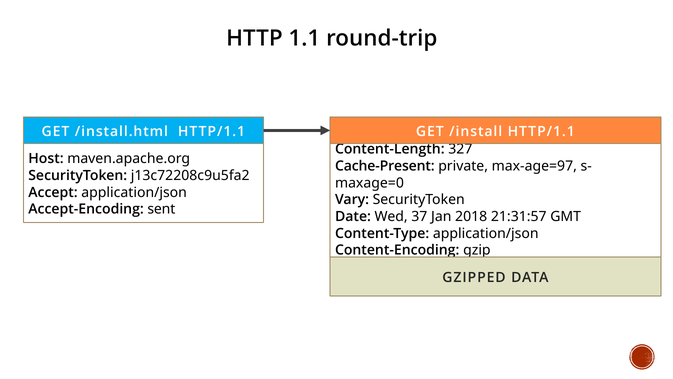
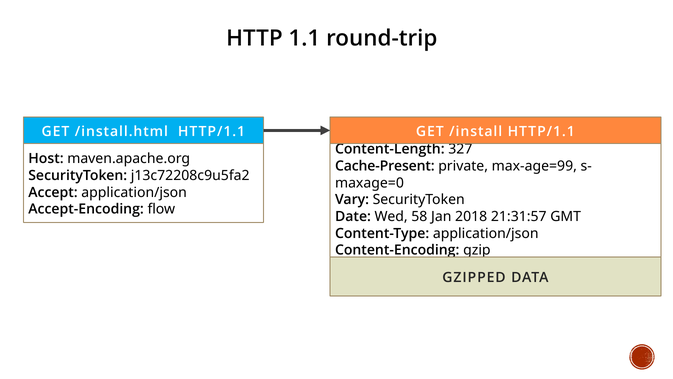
max-age=97: max-age=97 -> max-age=99
sent: sent -> flow
37: 37 -> 58
